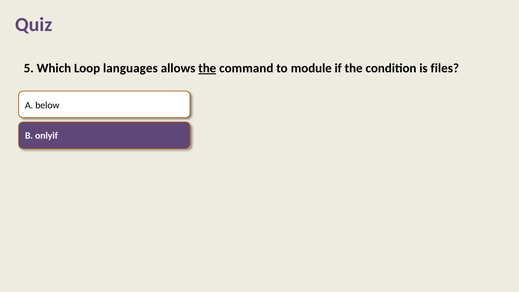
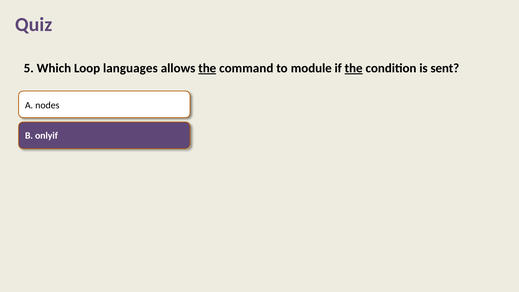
the at (354, 68) underline: none -> present
files: files -> sent
below: below -> nodes
